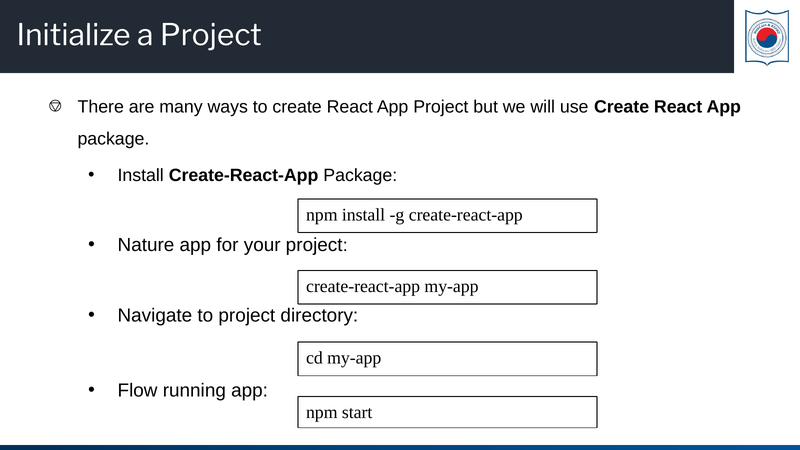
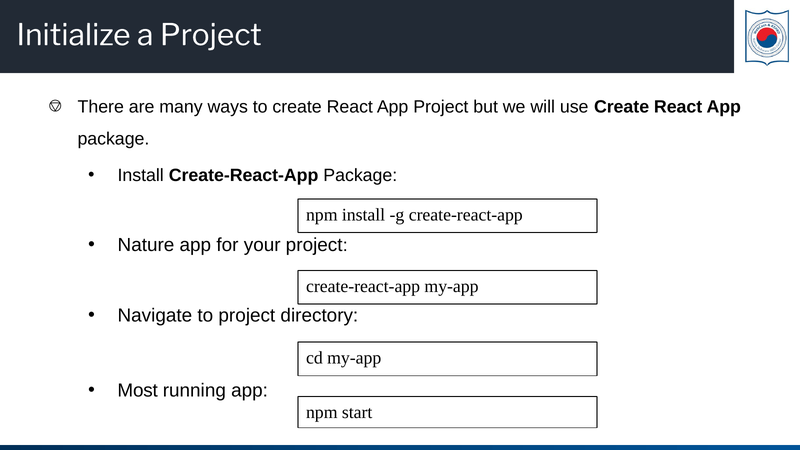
Flow: Flow -> Most
